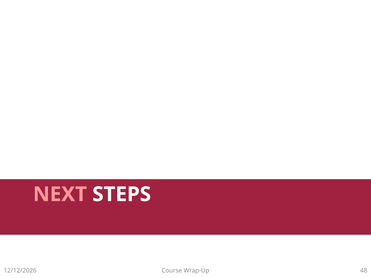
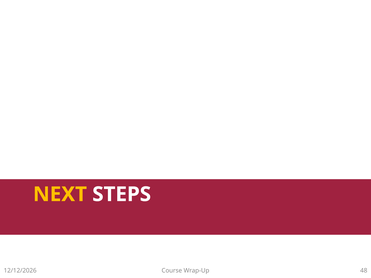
NEXT colour: pink -> yellow
